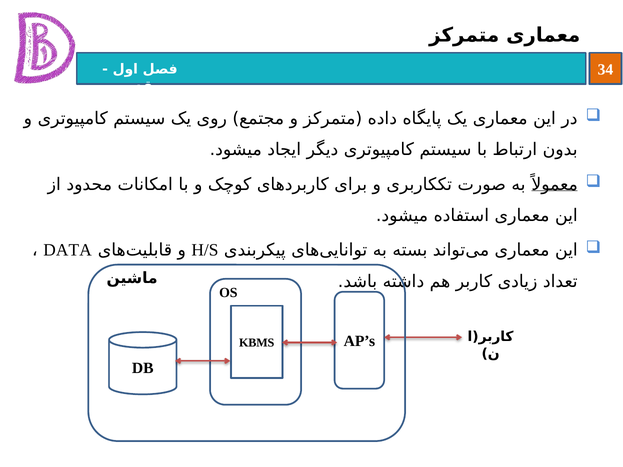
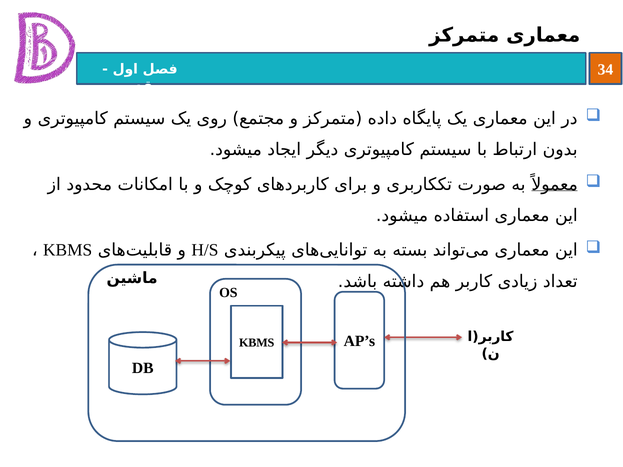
DATA at (68, 250): DATA -> KBMS
